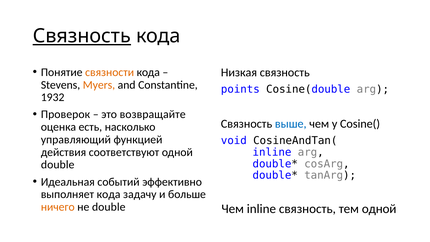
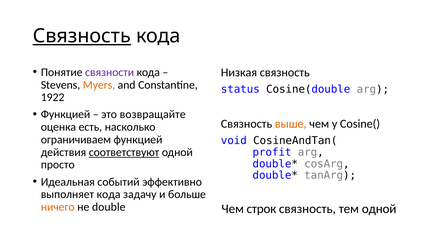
связности colour: orange -> purple
points: points -> status
1932: 1932 -> 1922
Проверок at (65, 114): Проверок -> Функцией
выше colour: blue -> orange
управляющий: управляющий -> ограничиваем
inline at (272, 152): inline -> profit
соответствуют underline: none -> present
double at (58, 165): double -> просто
Чем inline: inline -> строк
